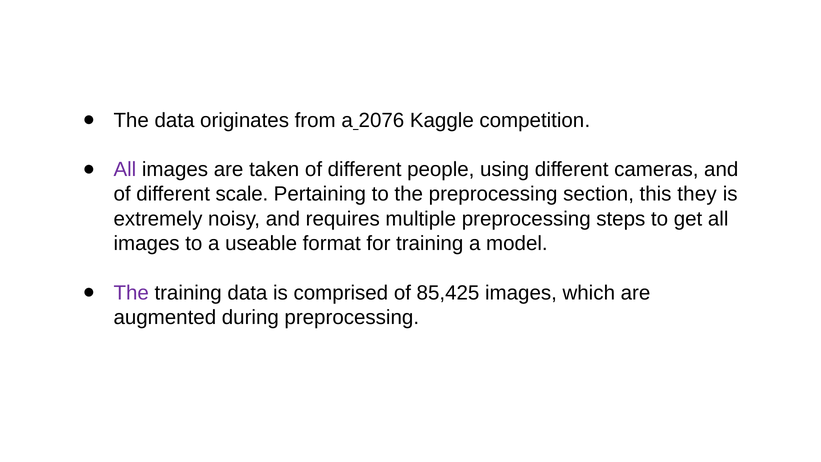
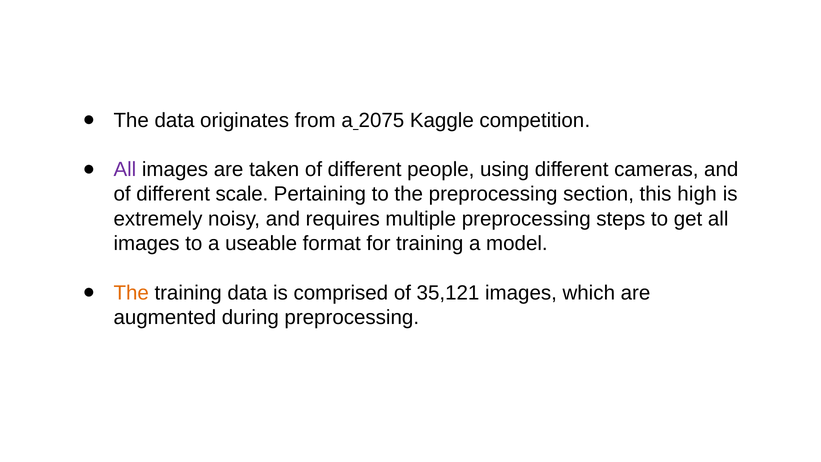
2076: 2076 -> 2075
they: they -> high
The at (131, 293) colour: purple -> orange
85,425: 85,425 -> 35,121
